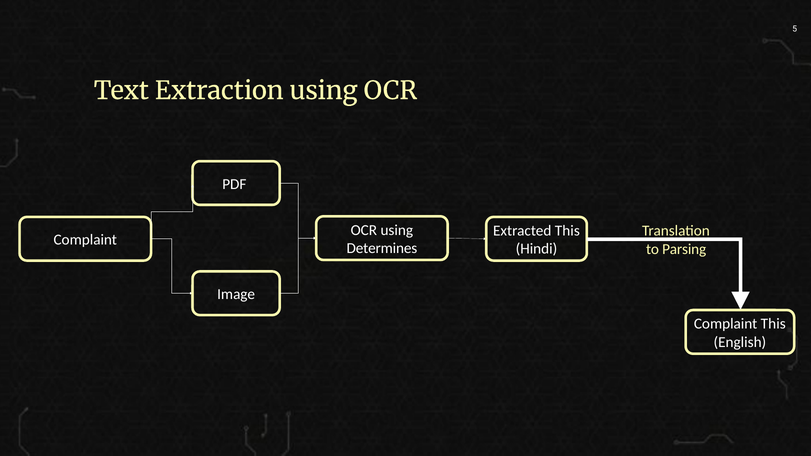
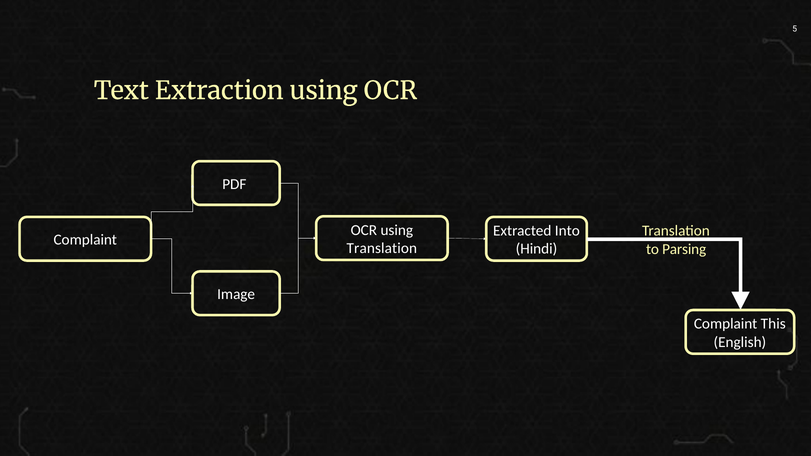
Extracted This: This -> Into
Determines at (382, 248): Determines -> Translation
